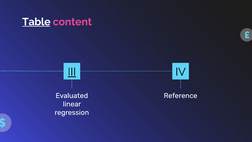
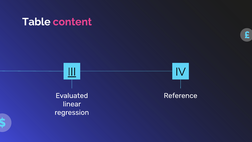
Table underline: present -> none
